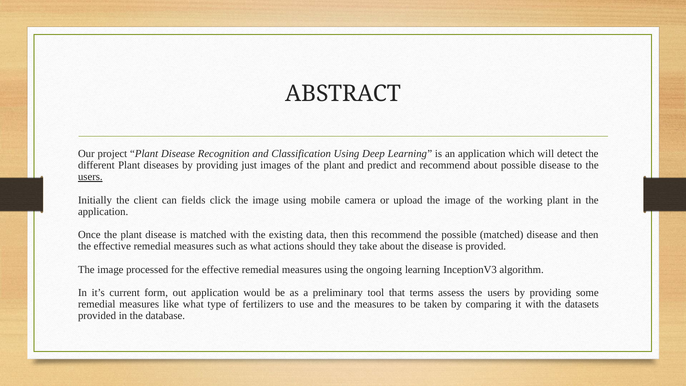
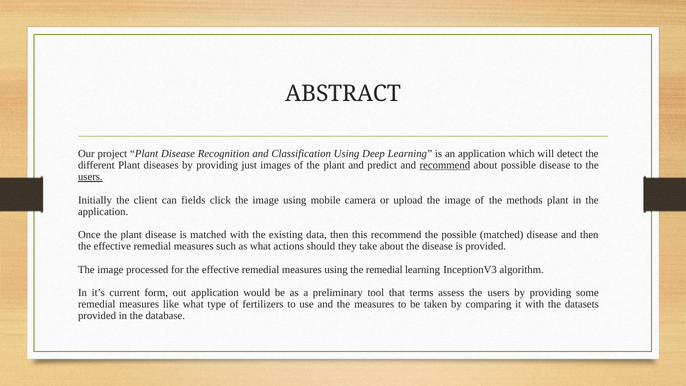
recommend at (445, 165) underline: none -> present
working: working -> methods
the ongoing: ongoing -> remedial
